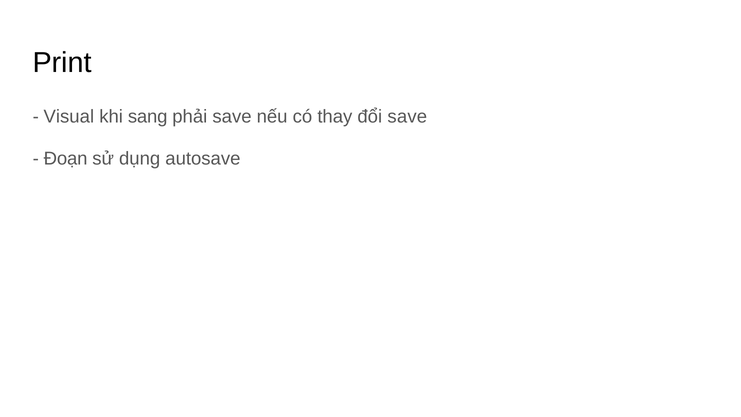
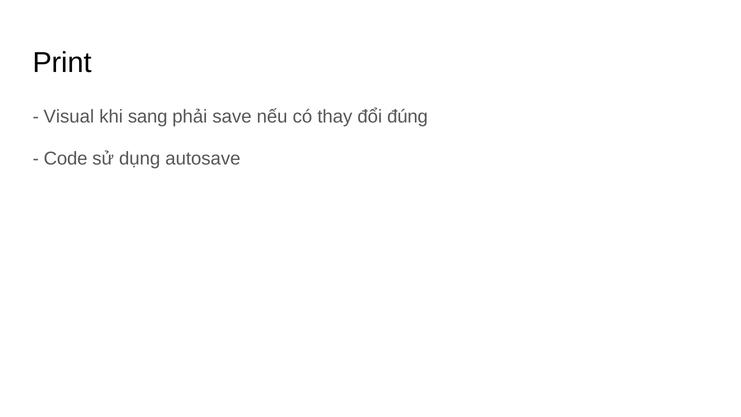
đổi save: save -> đúng
Đoạn: Đoạn -> Code
